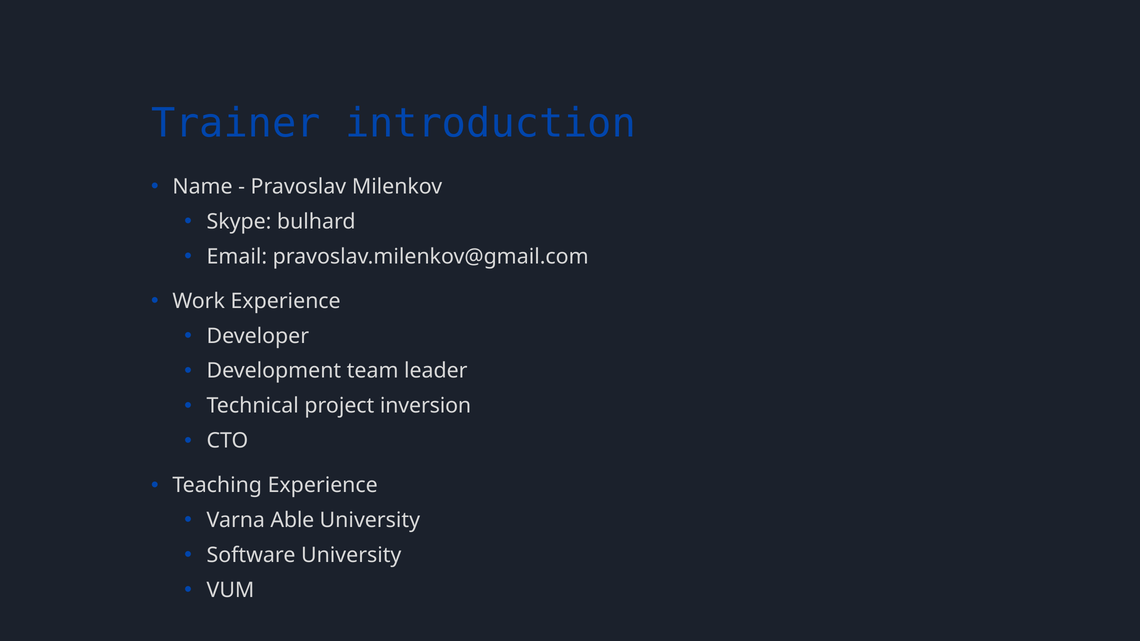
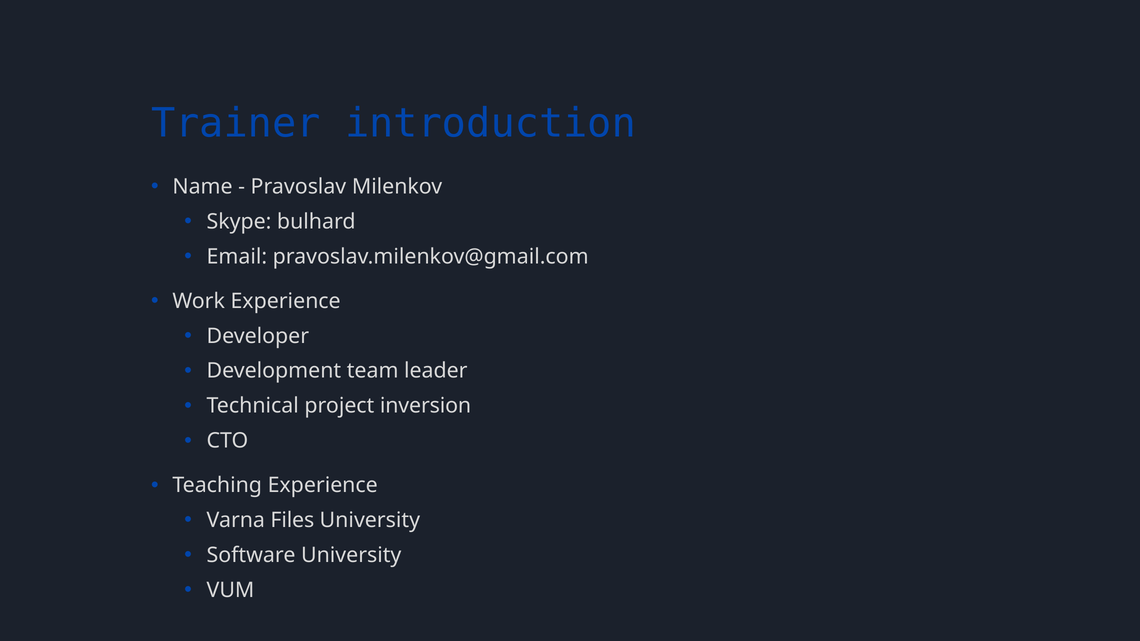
Able: Able -> Files
